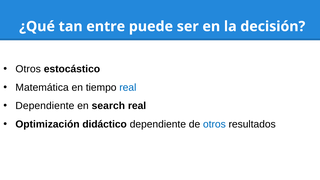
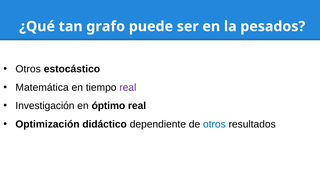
entre: entre -> grafo
decisión: decisión -> pesados
real at (128, 87) colour: blue -> purple
Dependiente at (45, 106): Dependiente -> Investigación
search: search -> óptimo
